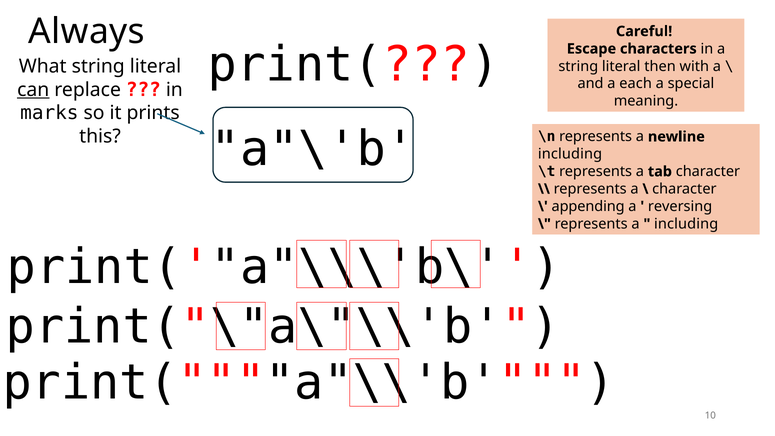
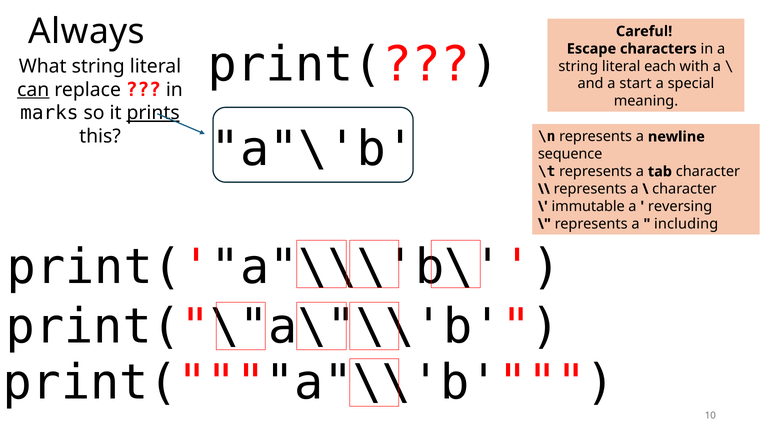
then: then -> each
each: each -> start
prints underline: none -> present
including at (570, 154): including -> sequence
appending: appending -> immutable
